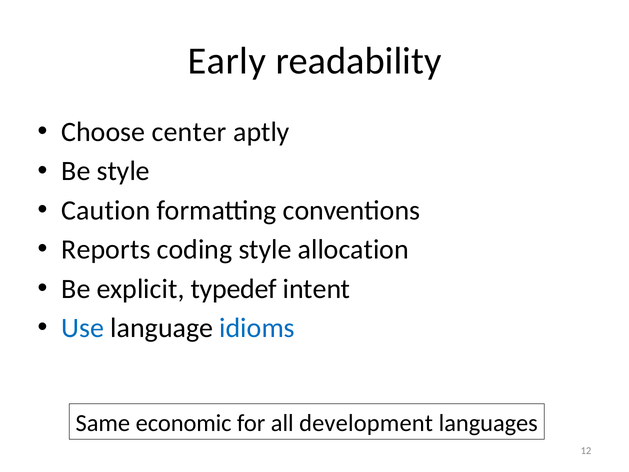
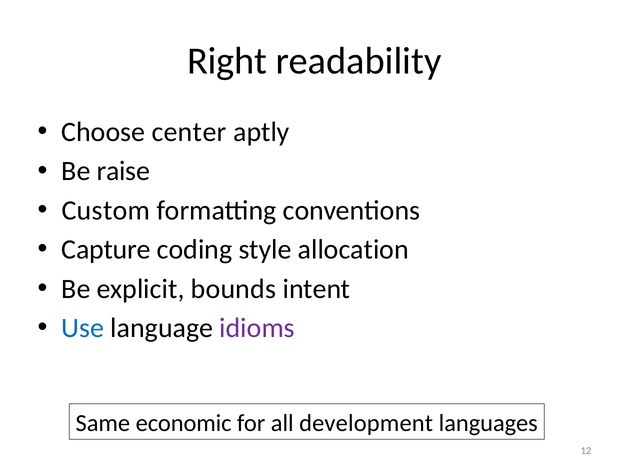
Early: Early -> Right
Be style: style -> raise
Caution: Caution -> Custom
Reports: Reports -> Capture
typedef: typedef -> bounds
idioms colour: blue -> purple
